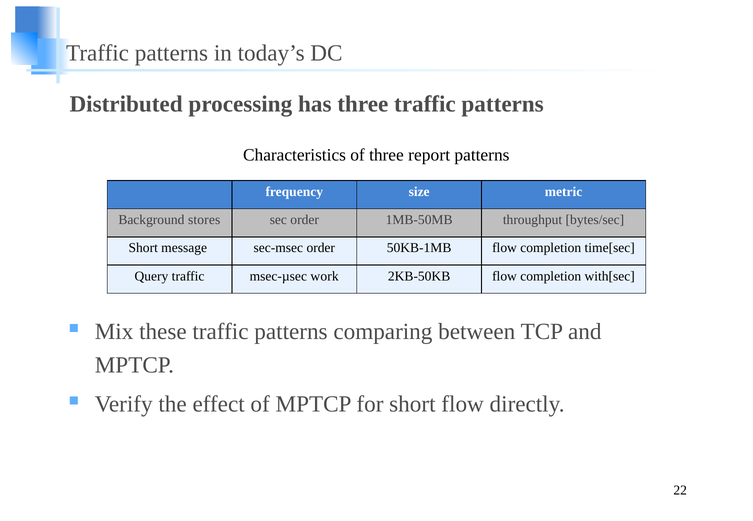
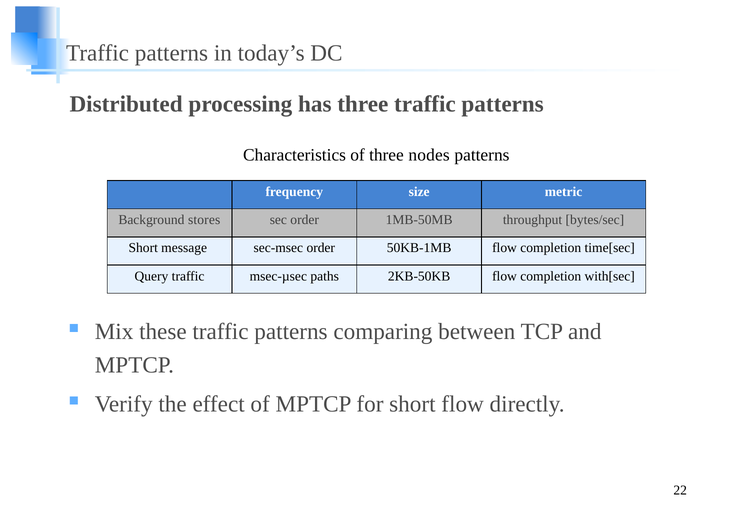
report: report -> nodes
work: work -> paths
